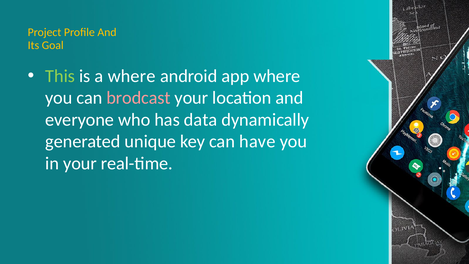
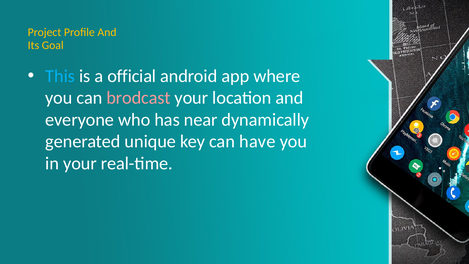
This colour: light green -> light blue
a where: where -> official
data: data -> near
